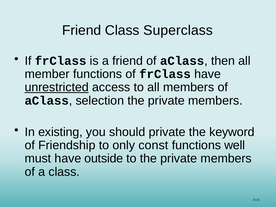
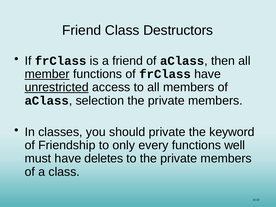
Superclass: Superclass -> Destructors
member underline: none -> present
existing: existing -> classes
const: const -> every
outside: outside -> deletes
